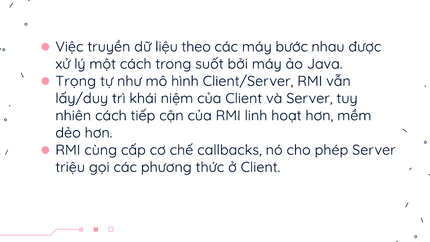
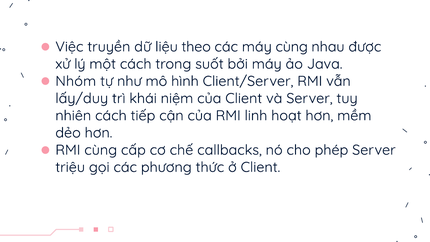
máy bước: bước -> cùng
Trọng: Trọng -> Nhóm
